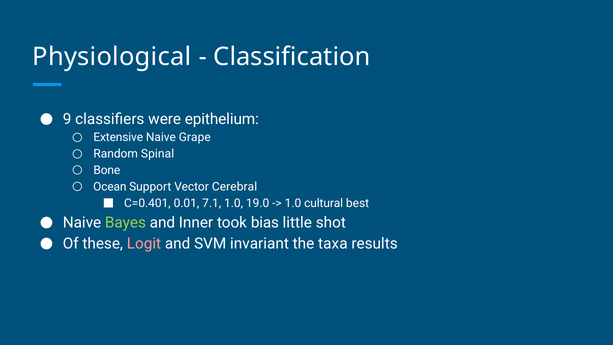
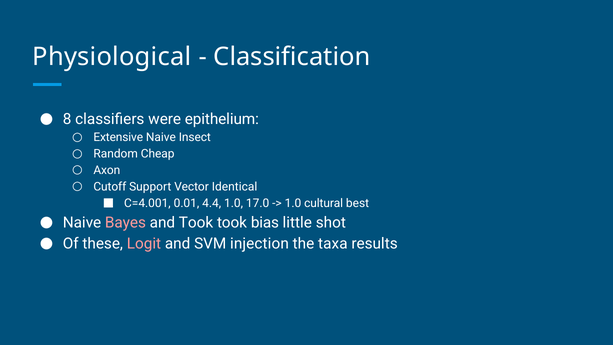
9: 9 -> 8
Grape: Grape -> Insect
Spinal: Spinal -> Cheap
Bone: Bone -> Axon
Ocean: Ocean -> Cutoff
Cerebral: Cerebral -> Identical
C=0.401: C=0.401 -> C=4.001
7.1: 7.1 -> 4.4
19.0: 19.0 -> 17.0
Bayes colour: light green -> pink
and Inner: Inner -> Took
invariant: invariant -> injection
